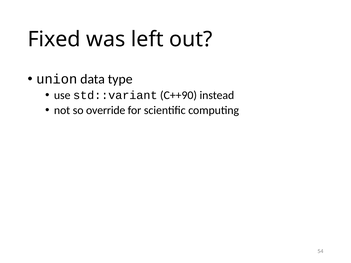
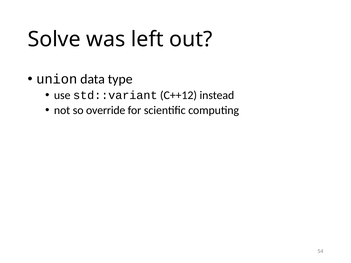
Fixed: Fixed -> Solve
C++90: C++90 -> C++12
